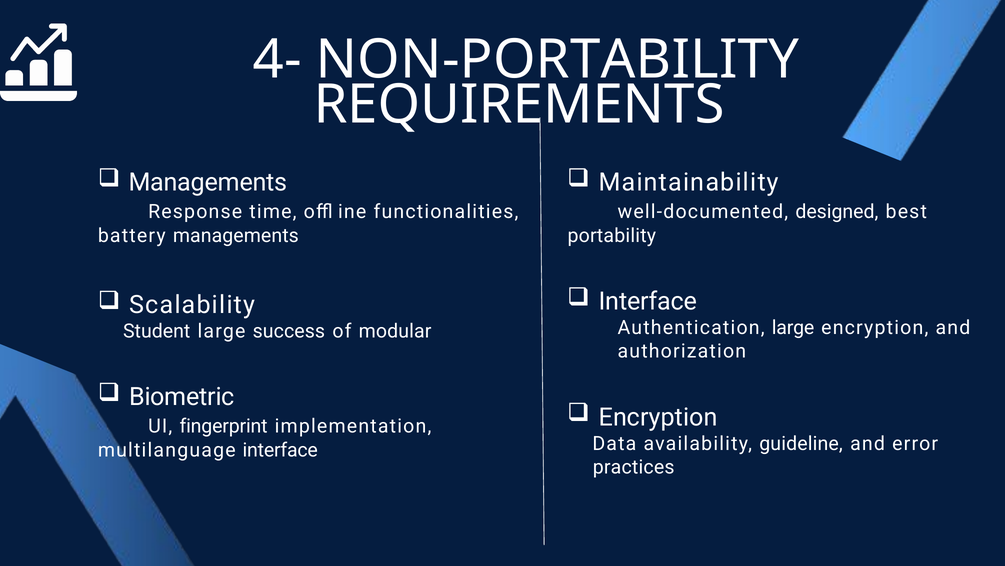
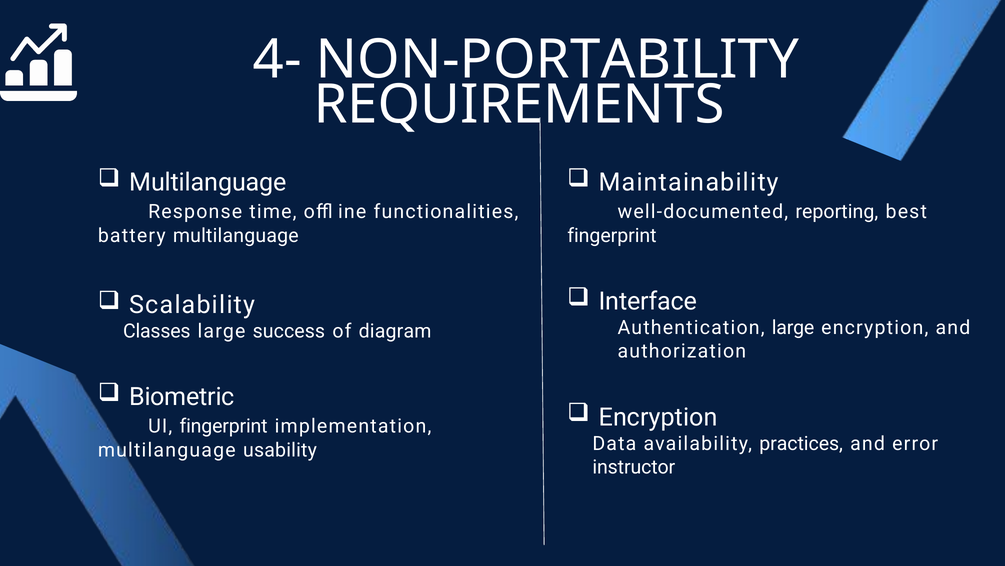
Managements at (208, 182): Managements -> Multilanguage
designed: designed -> reporting
portability at (612, 235): portability -> fingerprint
battery managements: managements -> multilanguage
Student: Student -> Classes
modular: modular -> diagram
guideline: guideline -> practices
multilanguage interface: interface -> usability
practices: practices -> instructor
